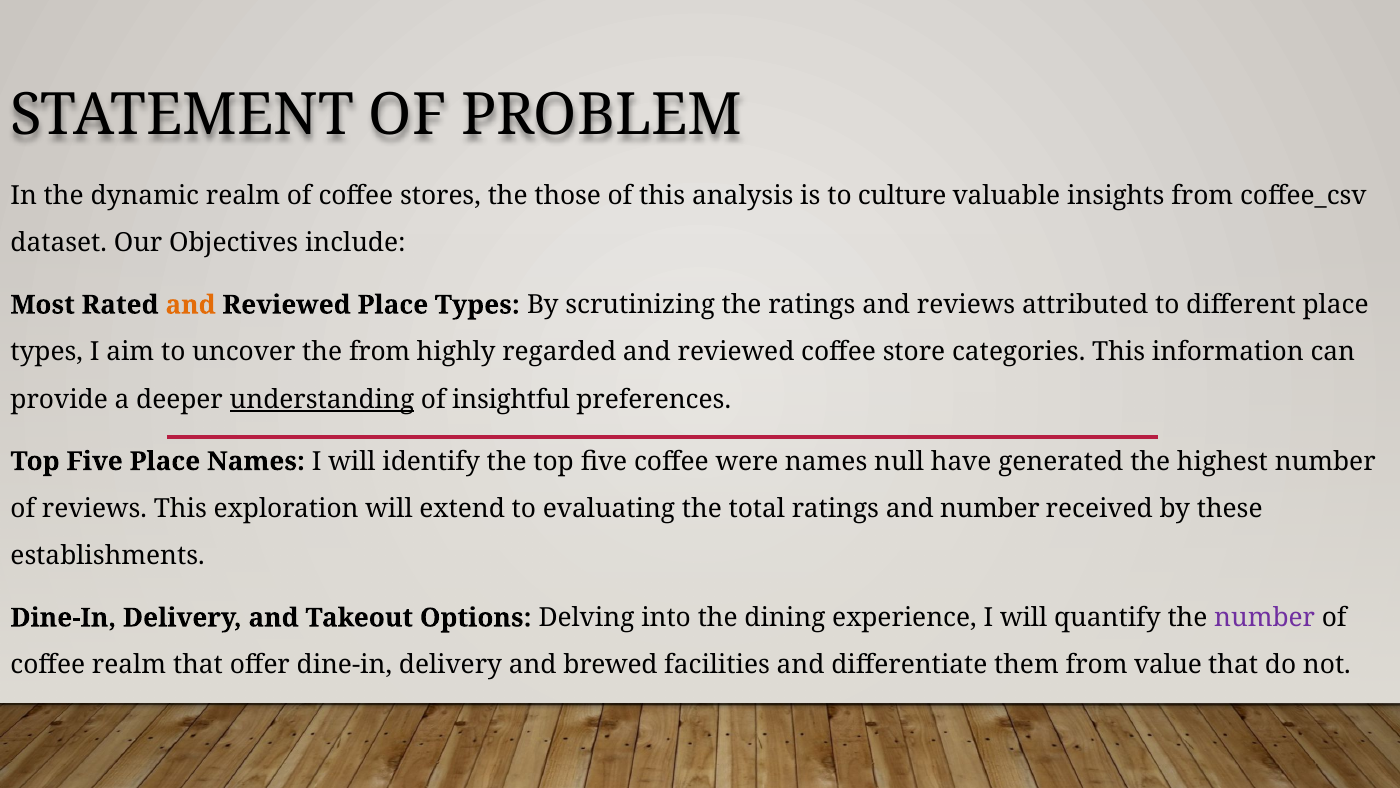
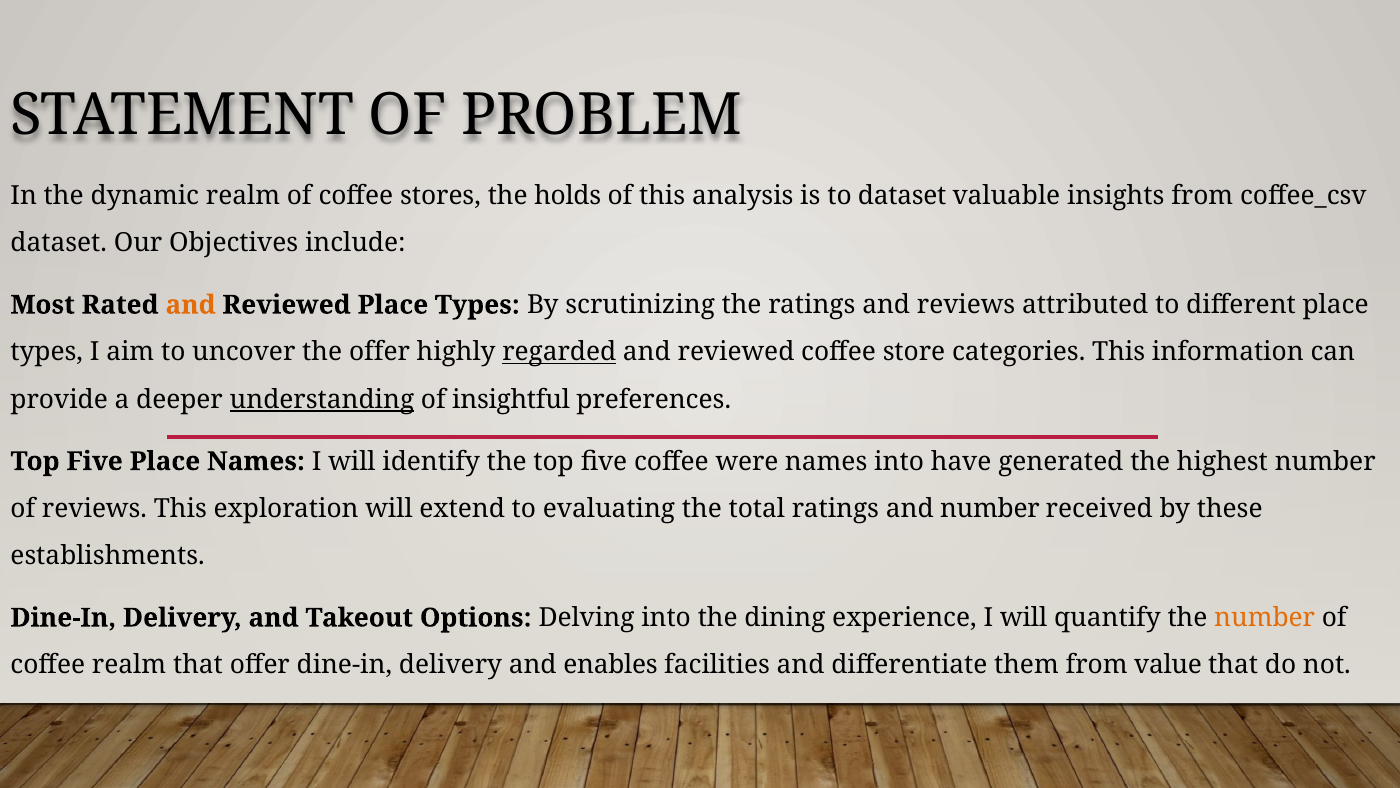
those: those -> holds
to culture: culture -> dataset
the from: from -> offer
regarded underline: none -> present
names null: null -> into
number at (1265, 617) colour: purple -> orange
brewed: brewed -> enables
